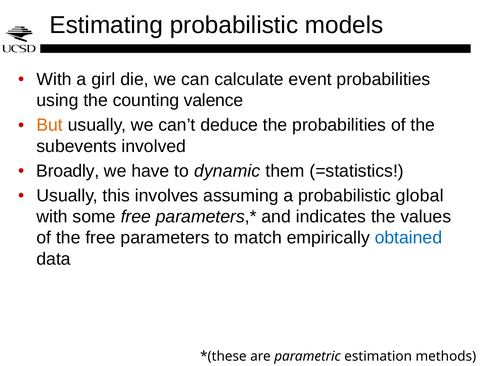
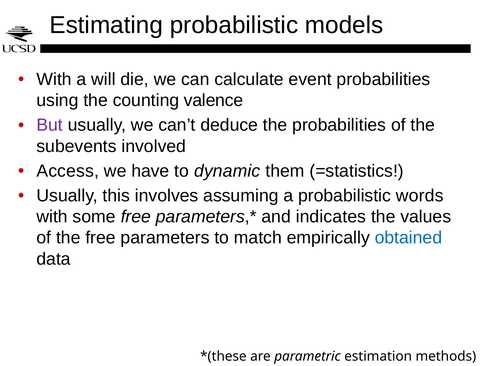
girl: girl -> will
But colour: orange -> purple
Broadly: Broadly -> Access
global: global -> words
